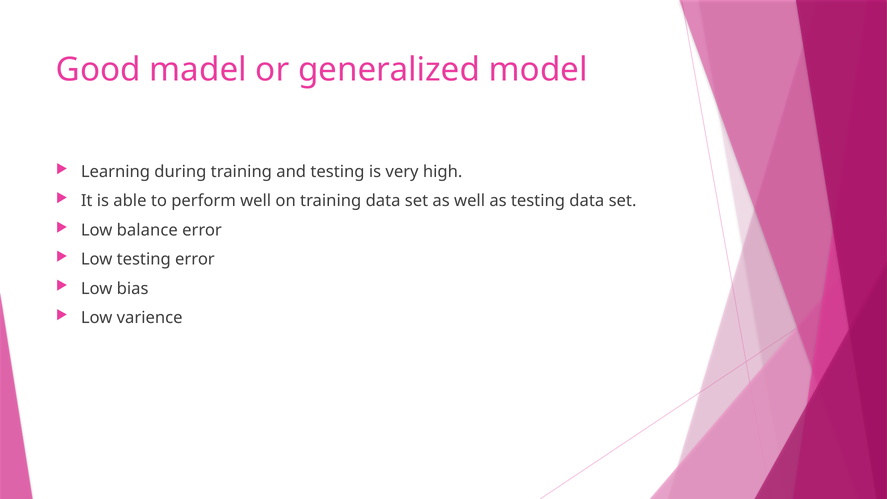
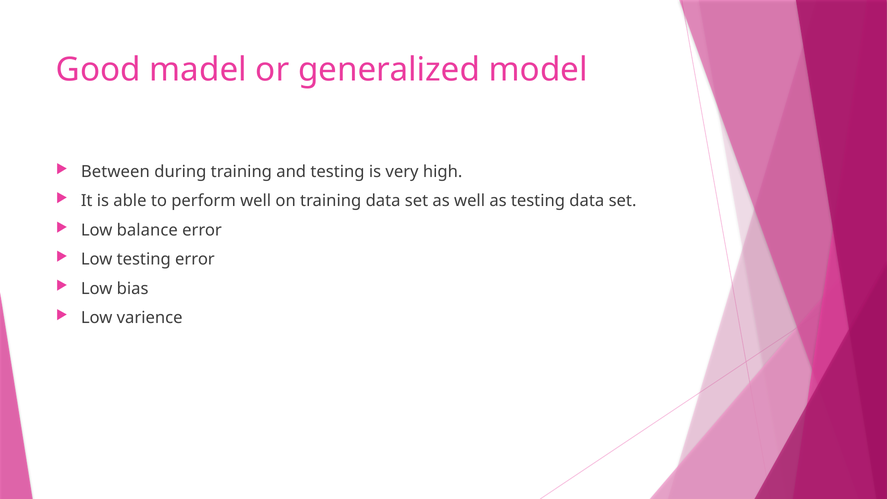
Learning: Learning -> Between
